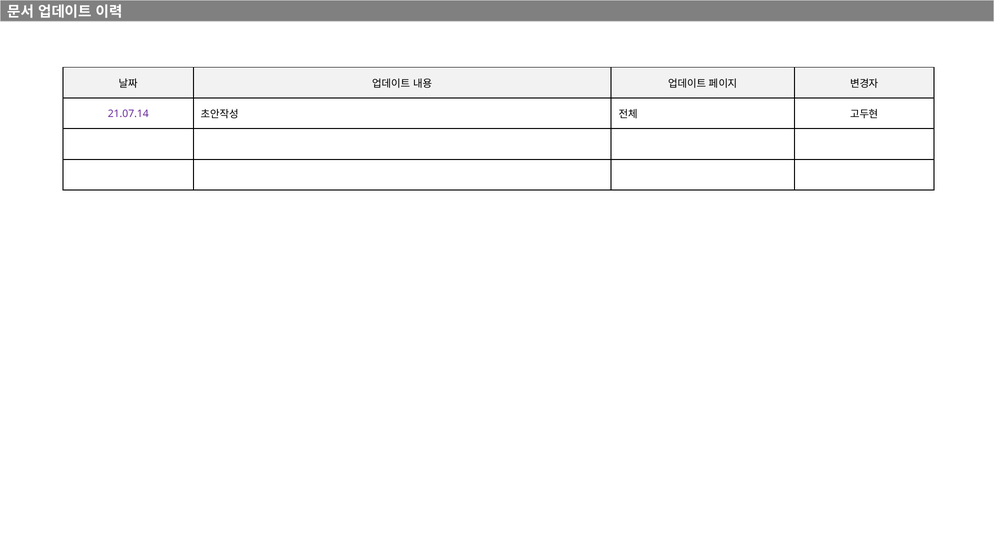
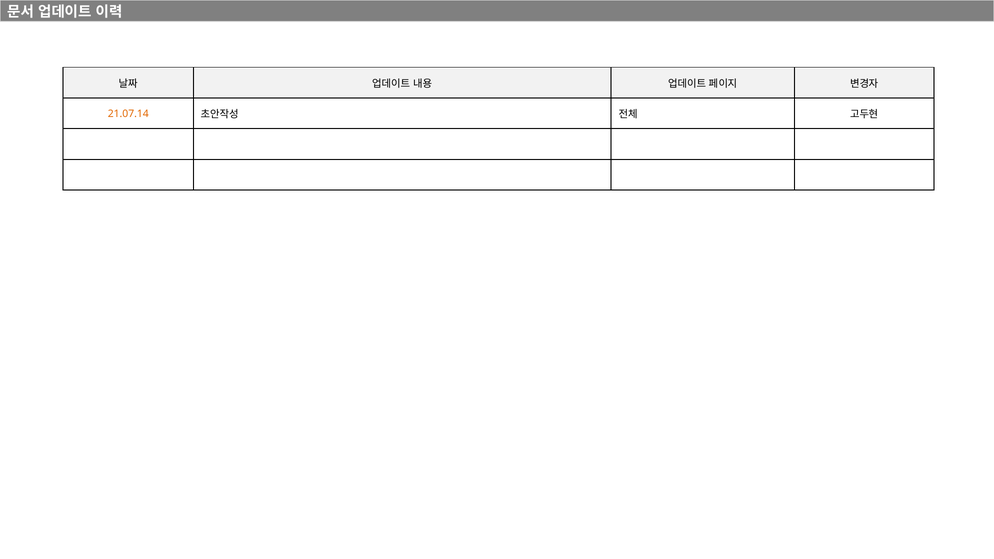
21.07.14 colour: purple -> orange
